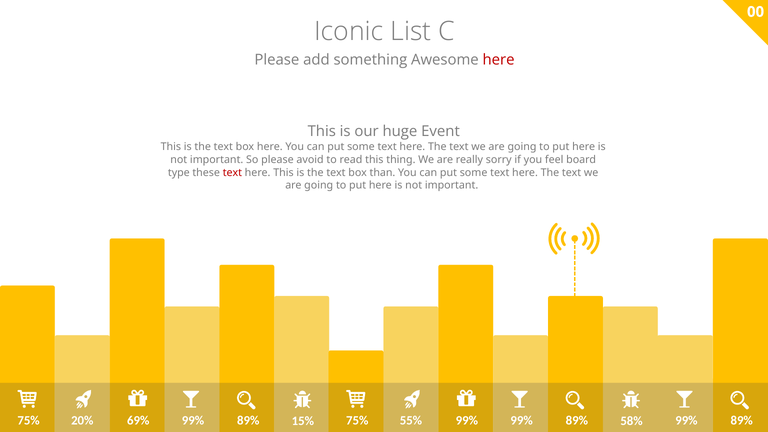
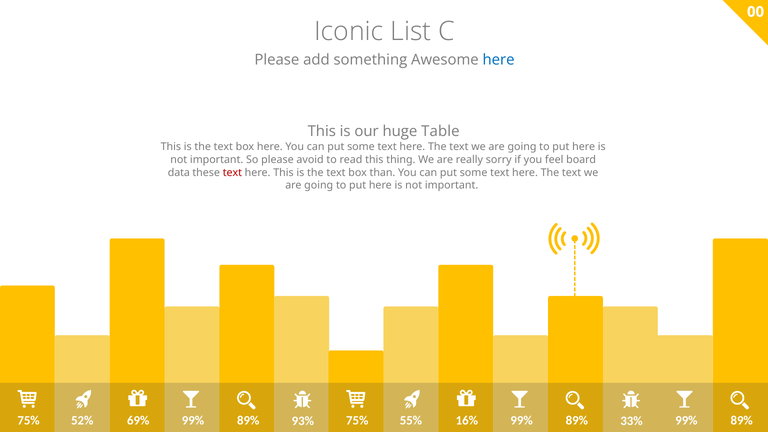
here at (499, 60) colour: red -> blue
Event: Event -> Table
type: type -> data
20%: 20% -> 52%
15%: 15% -> 93%
55% 99%: 99% -> 16%
58%: 58% -> 33%
